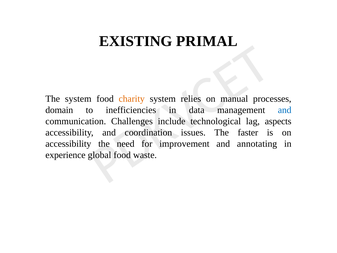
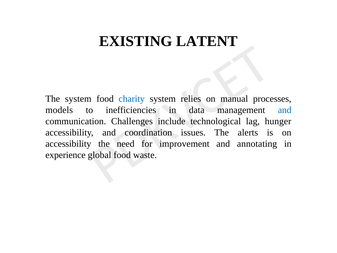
PRIMAL: PRIMAL -> LATENT
charity colour: orange -> blue
domain: domain -> models
aspects: aspects -> hunger
faster: faster -> alerts
